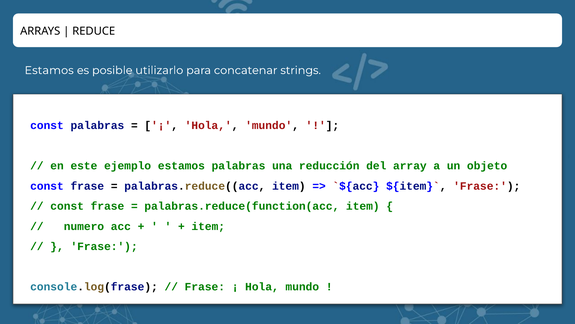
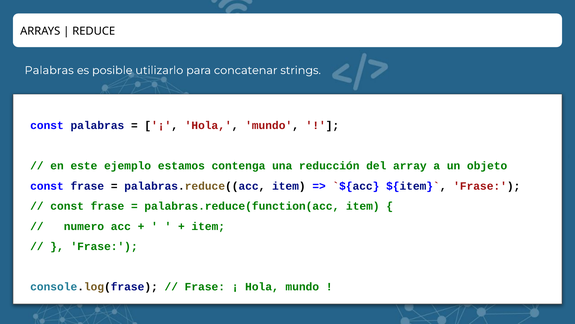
Estamos at (49, 70): Estamos -> Palabras
estamos palabras: palabras -> contenga
